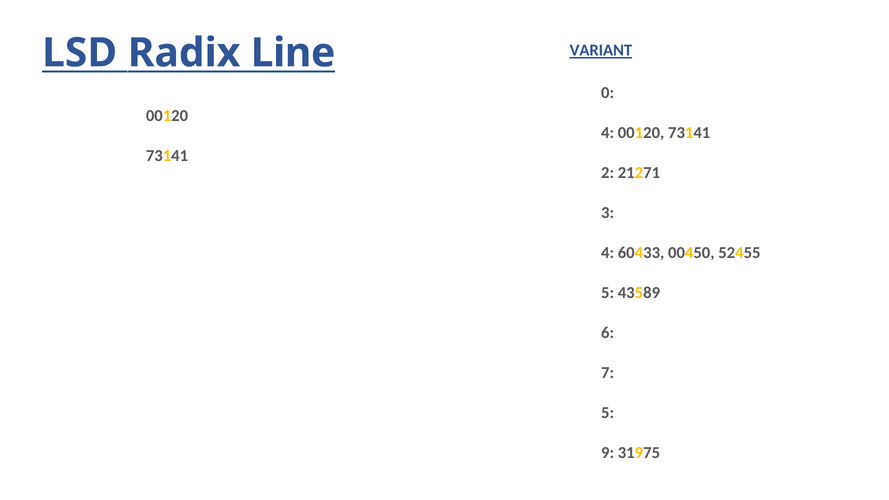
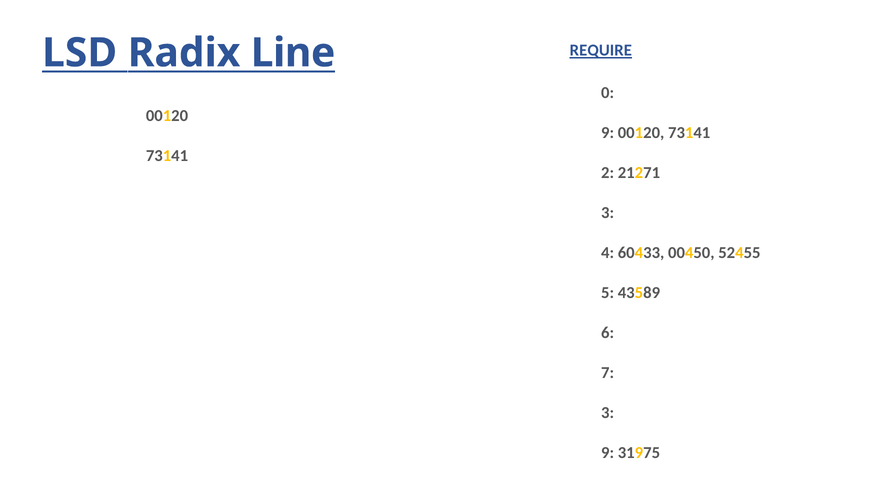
VARIANT: VARIANT -> REQUIRE
4 at (608, 133): 4 -> 9
5 at (608, 413): 5 -> 3
